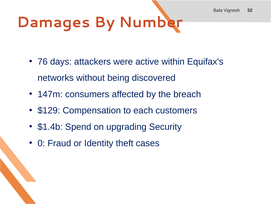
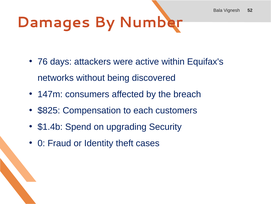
$129: $129 -> $825
